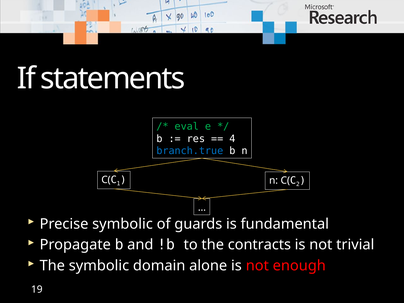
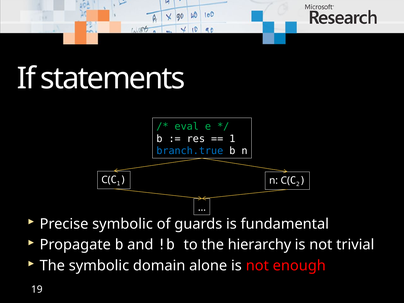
4 at (232, 139): 4 -> 1
contracts: contracts -> hierarchy
